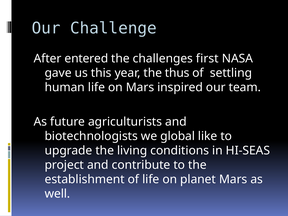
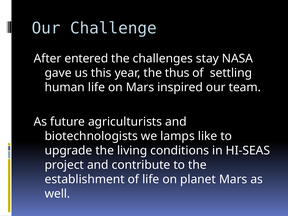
first: first -> stay
global: global -> lamps
